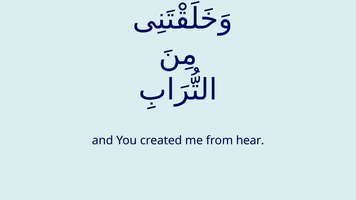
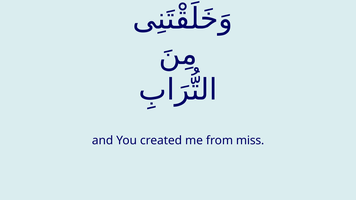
hear: hear -> miss
